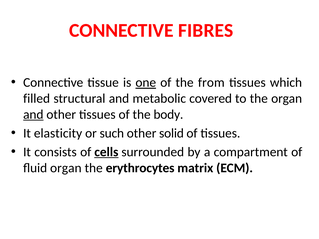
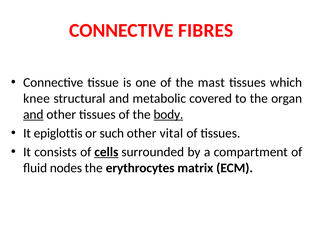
one underline: present -> none
from: from -> mast
filled: filled -> knee
body underline: none -> present
elasticity: elasticity -> epiglottis
solid: solid -> vital
fluid organ: organ -> nodes
